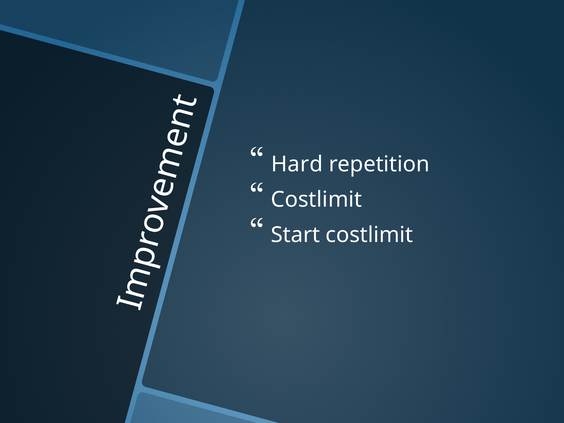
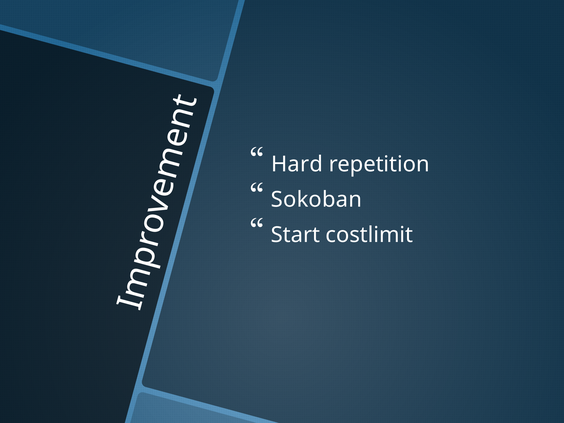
Costlimit at (317, 200): Costlimit -> Sokoban
